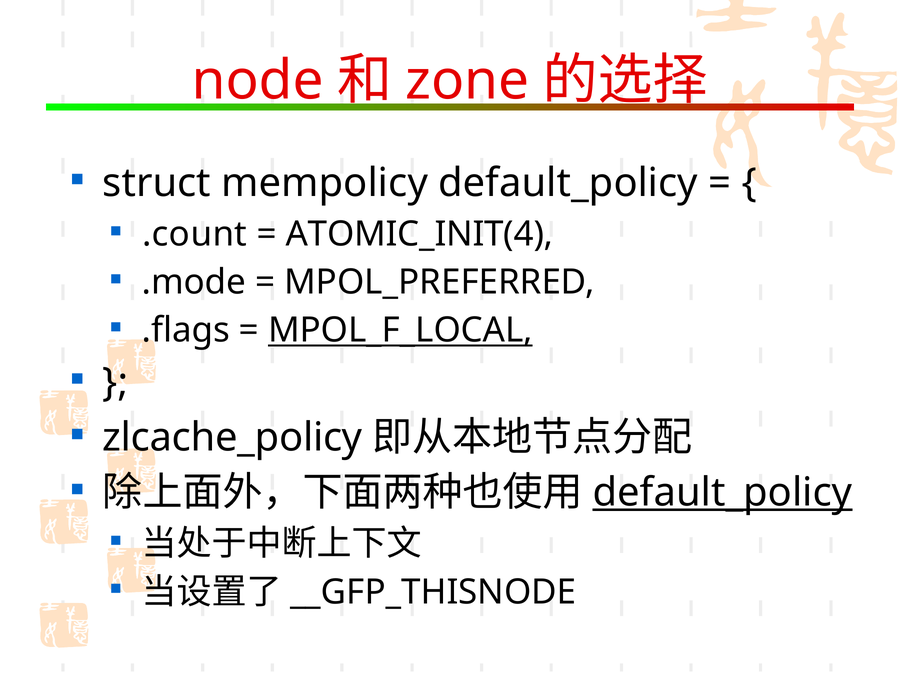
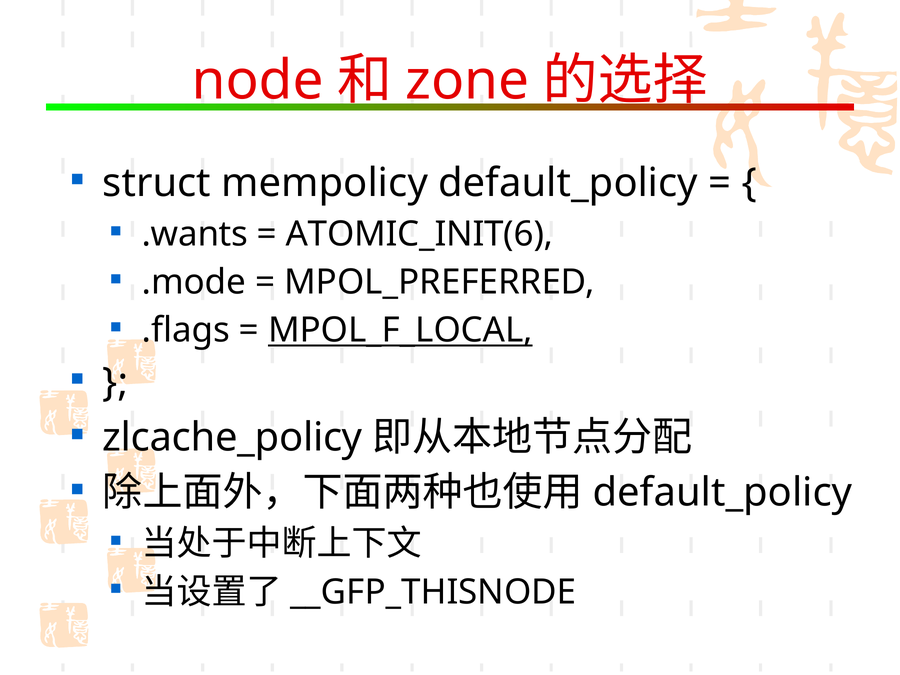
.count: .count -> .wants
ATOMIC_INIT(4: ATOMIC_INIT(4 -> ATOMIC_INIT(6
default_policy at (722, 493) underline: present -> none
